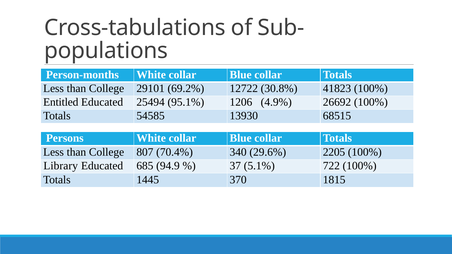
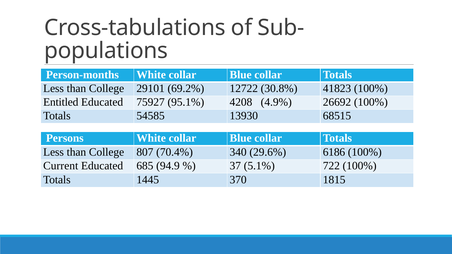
25494: 25494 -> 75927
1206: 1206 -> 4208
2205: 2205 -> 6186
Library: Library -> Current
